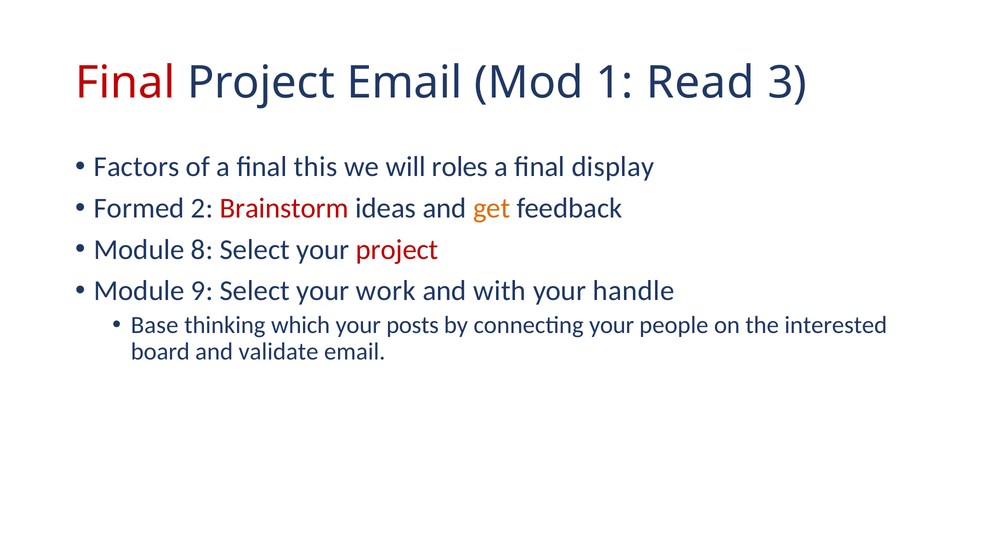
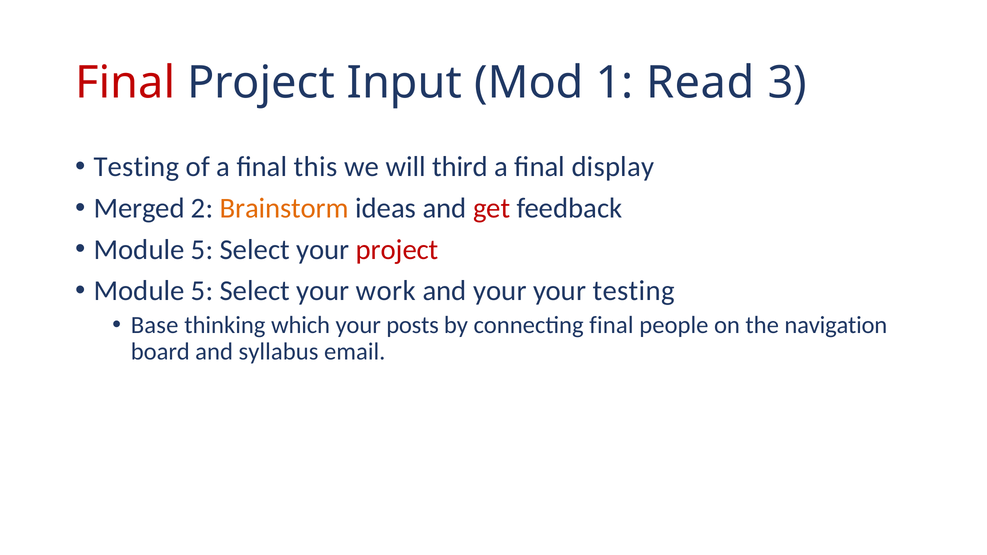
Project Email: Email -> Input
Factors at (137, 167): Factors -> Testing
roles: roles -> third
Formed: Formed -> Merged
Brainstorm colour: red -> orange
get colour: orange -> red
8 at (202, 250): 8 -> 5
9 at (202, 291): 9 -> 5
and with: with -> your
your handle: handle -> testing
connecting your: your -> final
interested: interested -> navigation
validate: validate -> syllabus
